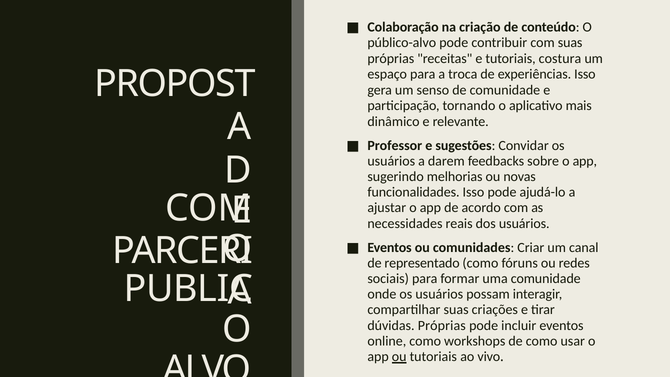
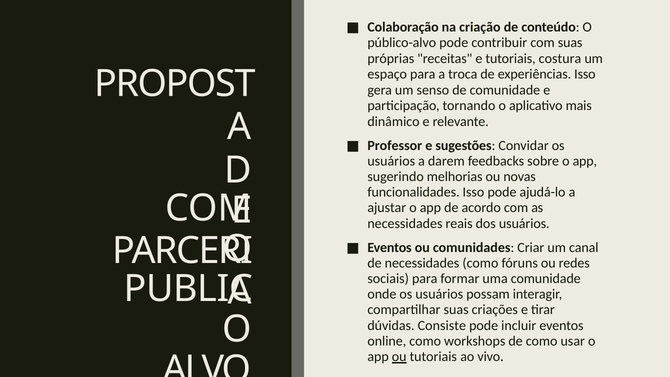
de representado: representado -> necessidades
dúvidas Próprias: Próprias -> Consiste
